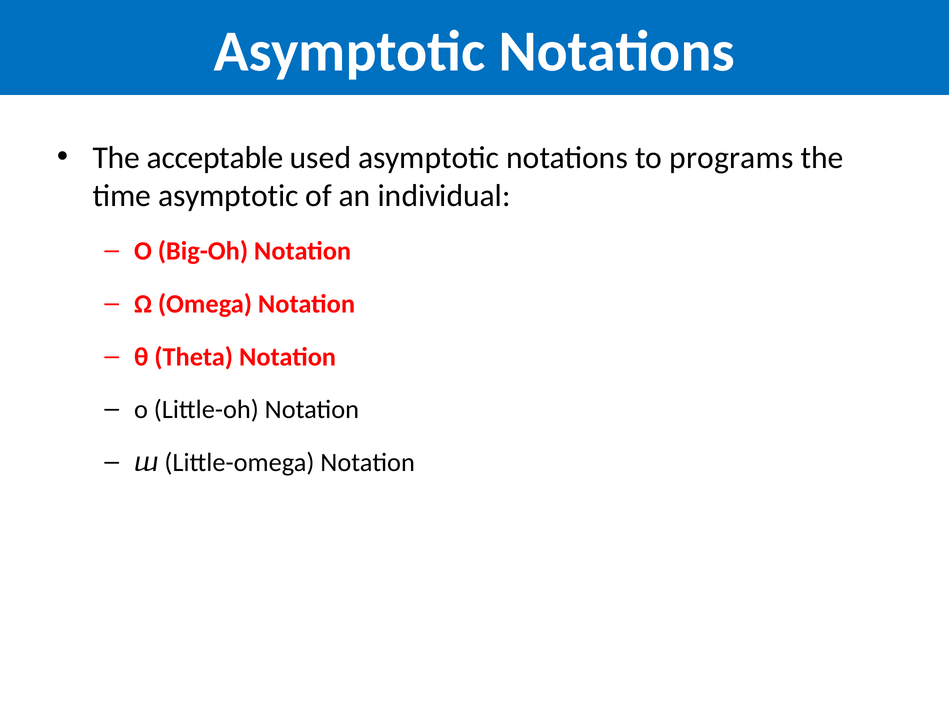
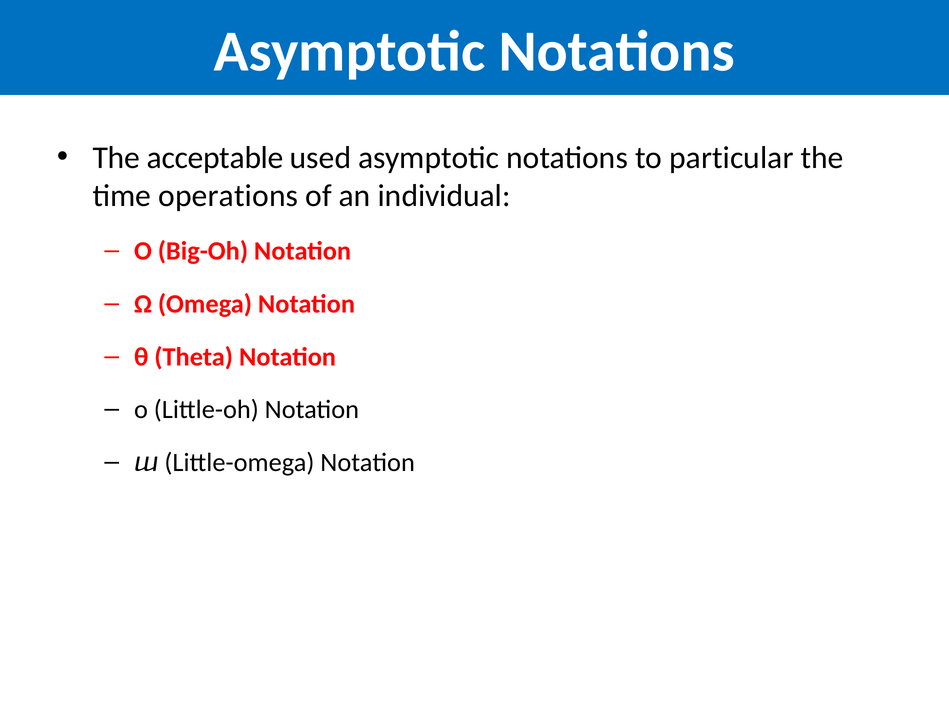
programs: programs -> particular
time asymptotic: asymptotic -> operations
